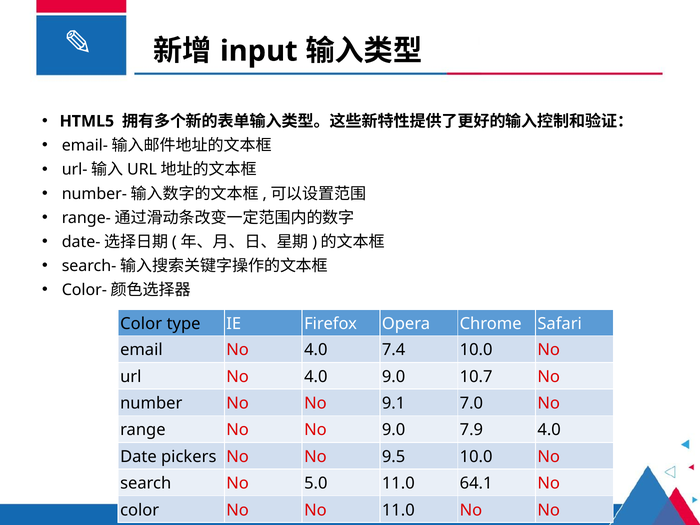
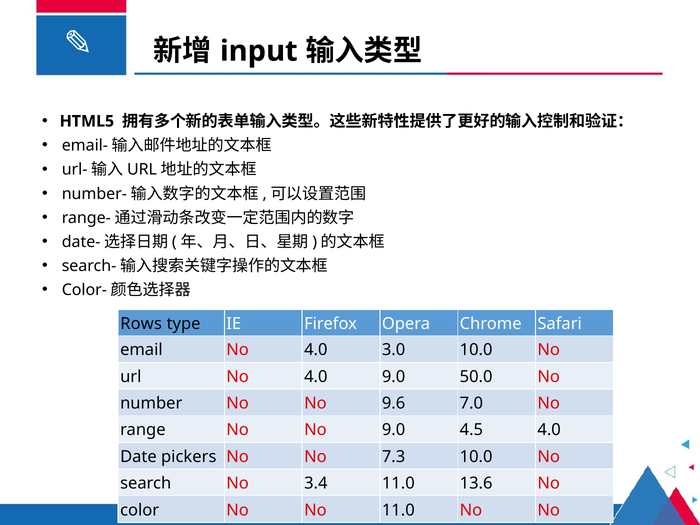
Color at (141, 324): Color -> Rows
7.4: 7.4 -> 3.0
10.7: 10.7 -> 50.0
9.1: 9.1 -> 9.6
7.9: 7.9 -> 4.5
9.5: 9.5 -> 7.3
5.0: 5.0 -> 3.4
64.1: 64.1 -> 13.6
